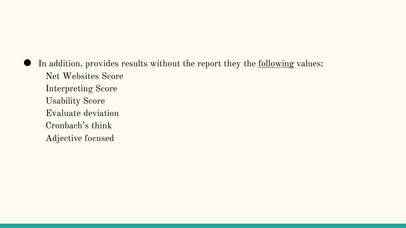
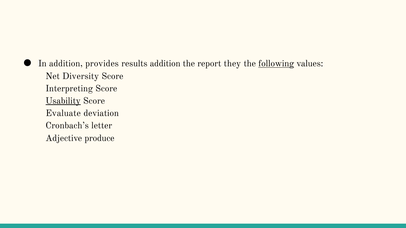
results without: without -> addition
Websites: Websites -> Diversity
Usability underline: none -> present
think: think -> letter
focused: focused -> produce
